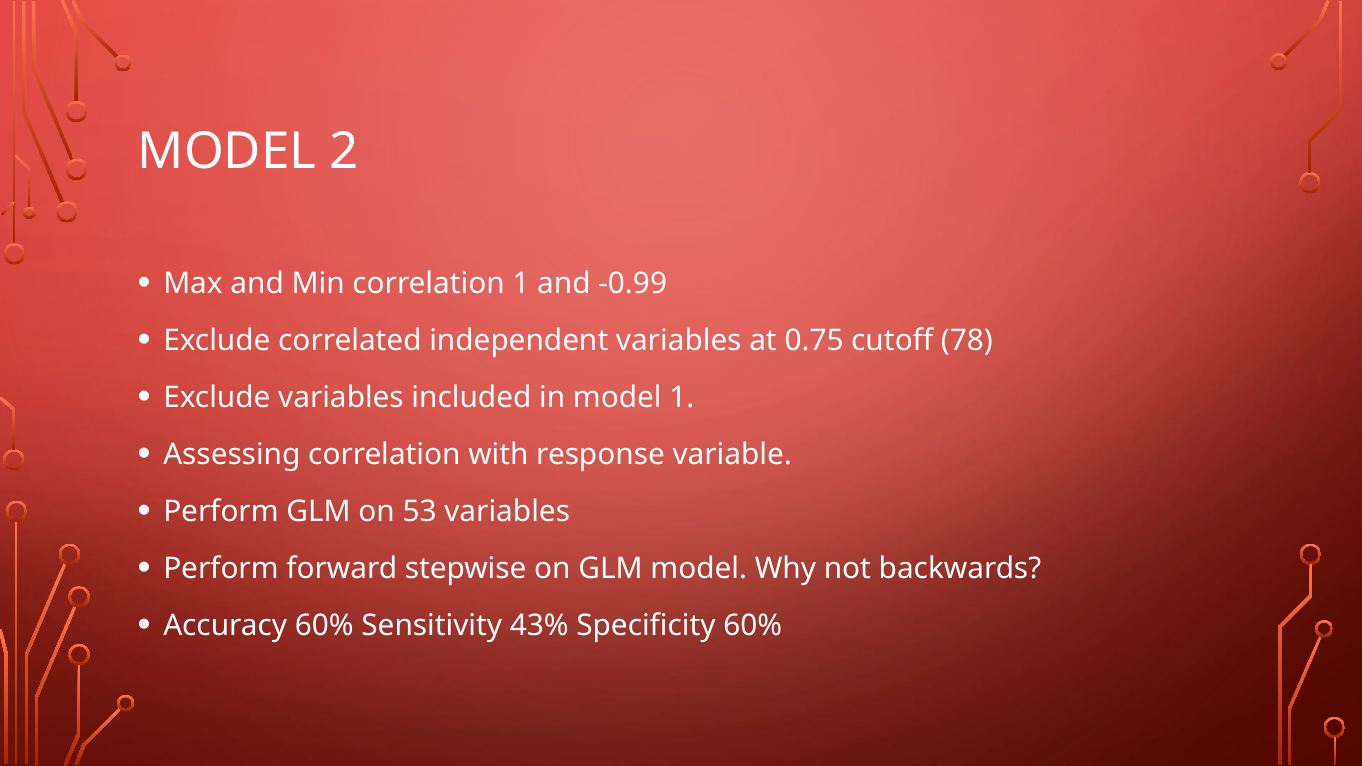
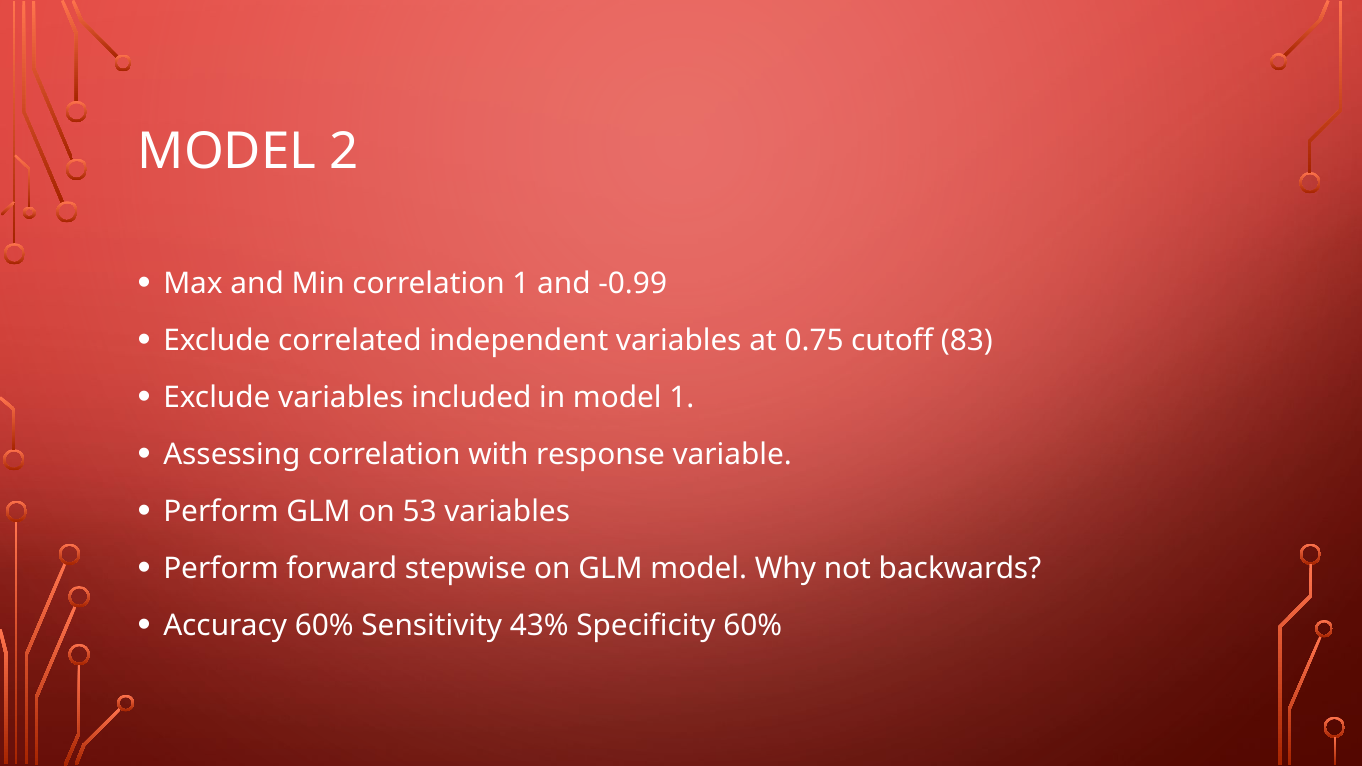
78: 78 -> 83
